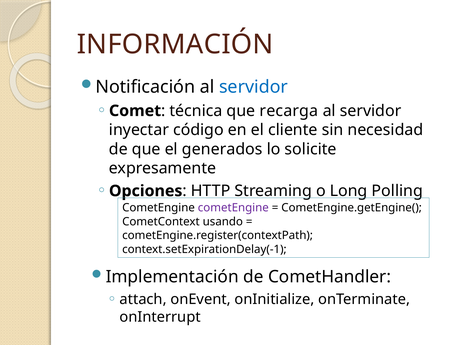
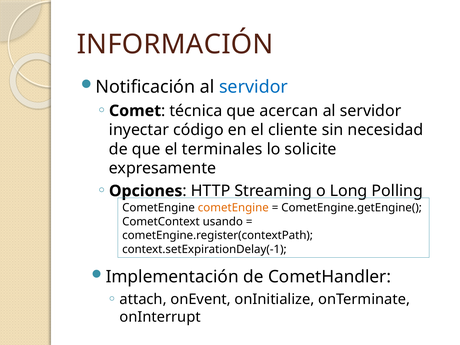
recarga: recarga -> acercan
generados: generados -> terminales
cometEngine at (233, 208) colour: purple -> orange
